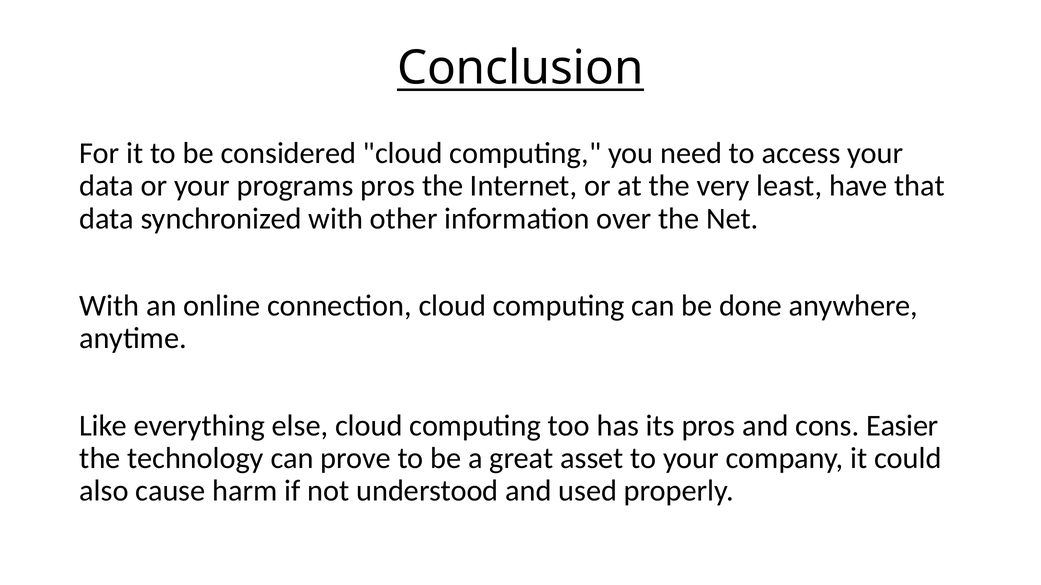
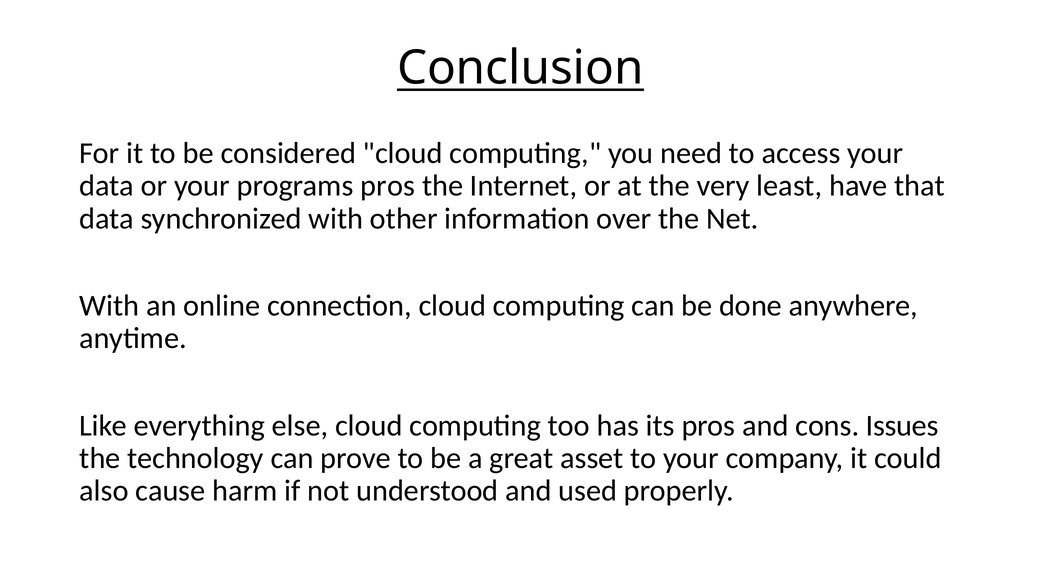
Easier: Easier -> Issues
